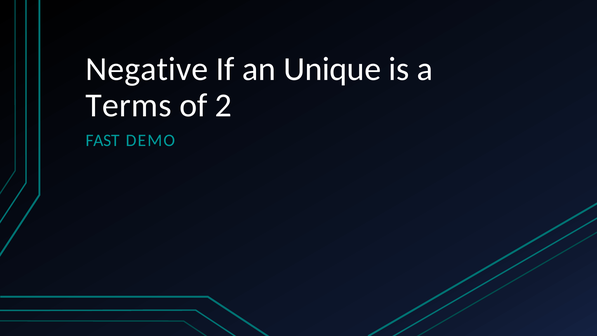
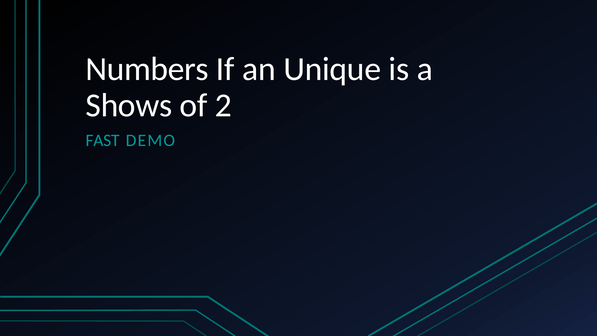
Negative: Negative -> Numbers
Terms: Terms -> Shows
